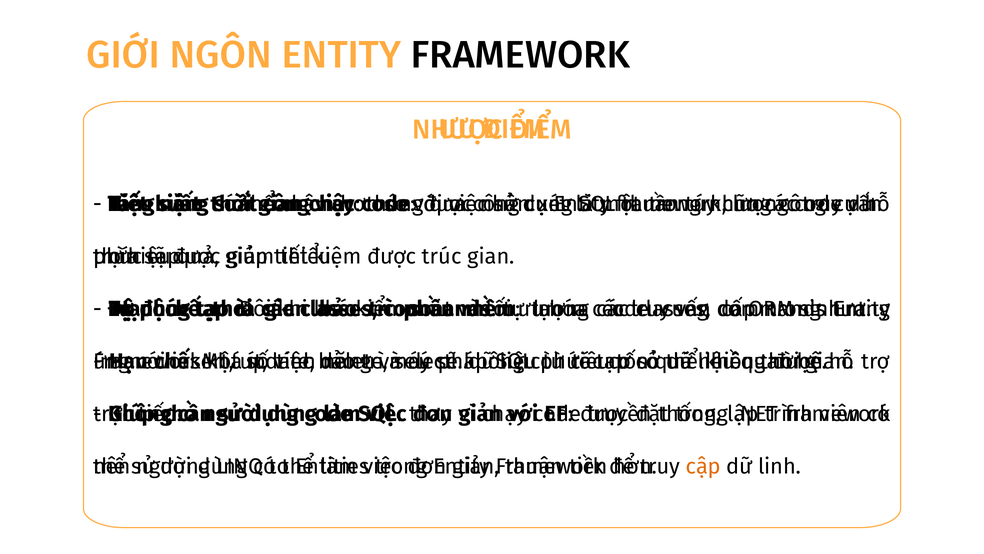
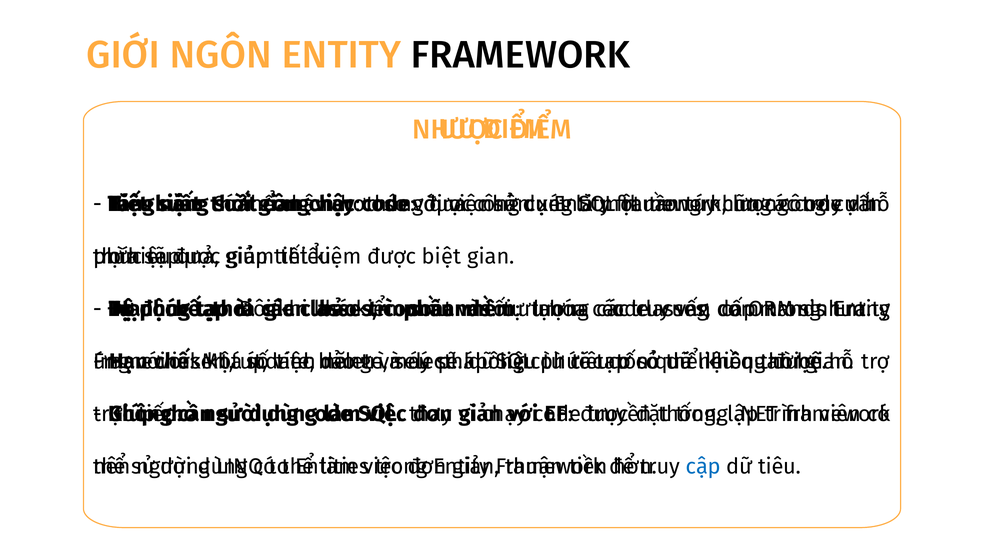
trúc: trúc -> biệt
cập colour: orange -> blue
dữ linh: linh -> tiêu
